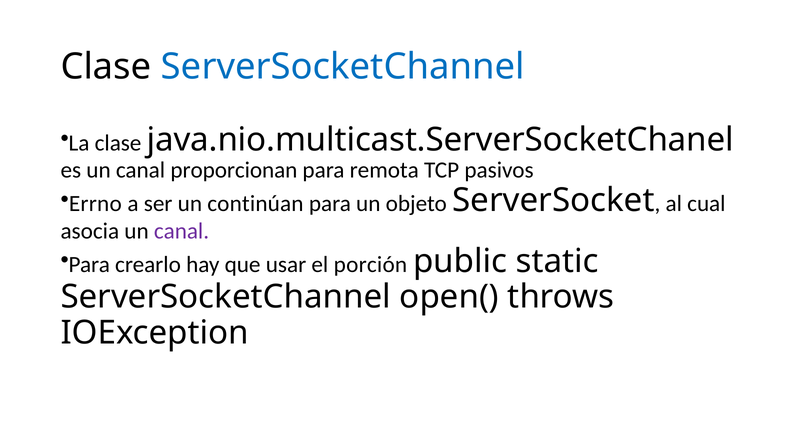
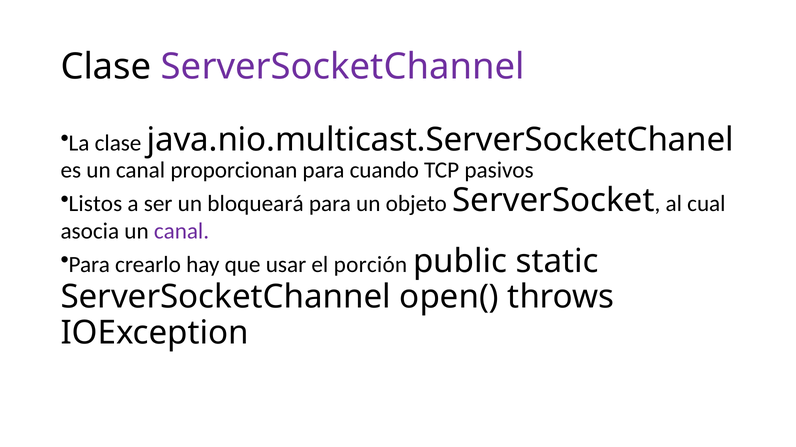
ServerSocketChannel at (343, 67) colour: blue -> purple
remota: remota -> cuando
Errno: Errno -> Listos
continúan: continúan -> bloqueará
